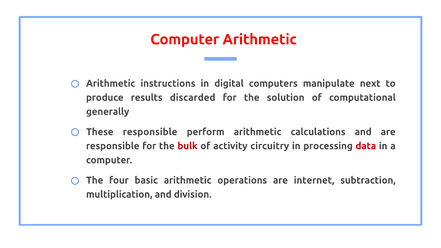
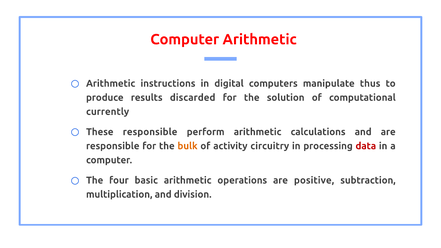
next: next -> thus
generally: generally -> currently
bulk colour: red -> orange
internet: internet -> positive
